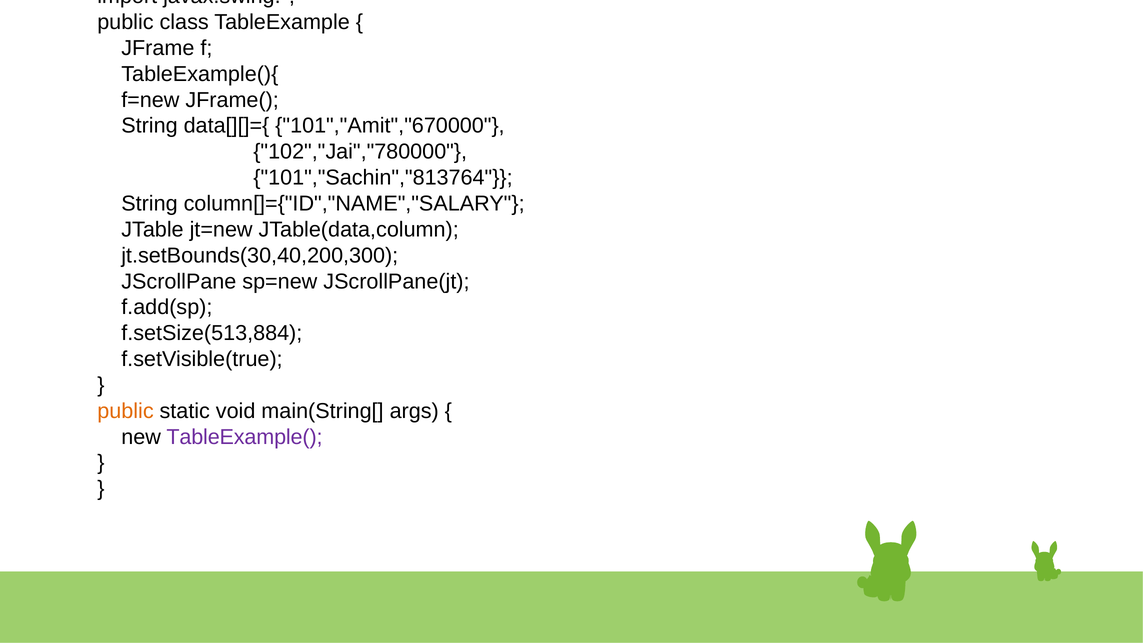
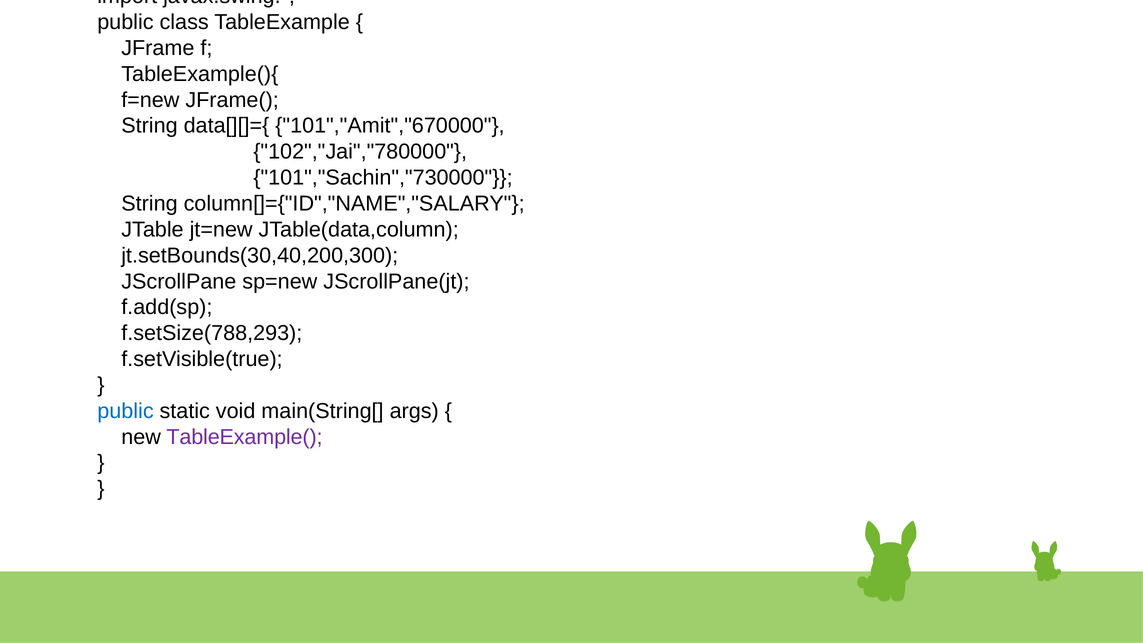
101","Sachin","813764: 101","Sachin","813764 -> 101","Sachin","730000
f.setSize(513,884: f.setSize(513,884 -> f.setSize(788,293
public at (125, 411) colour: orange -> blue
